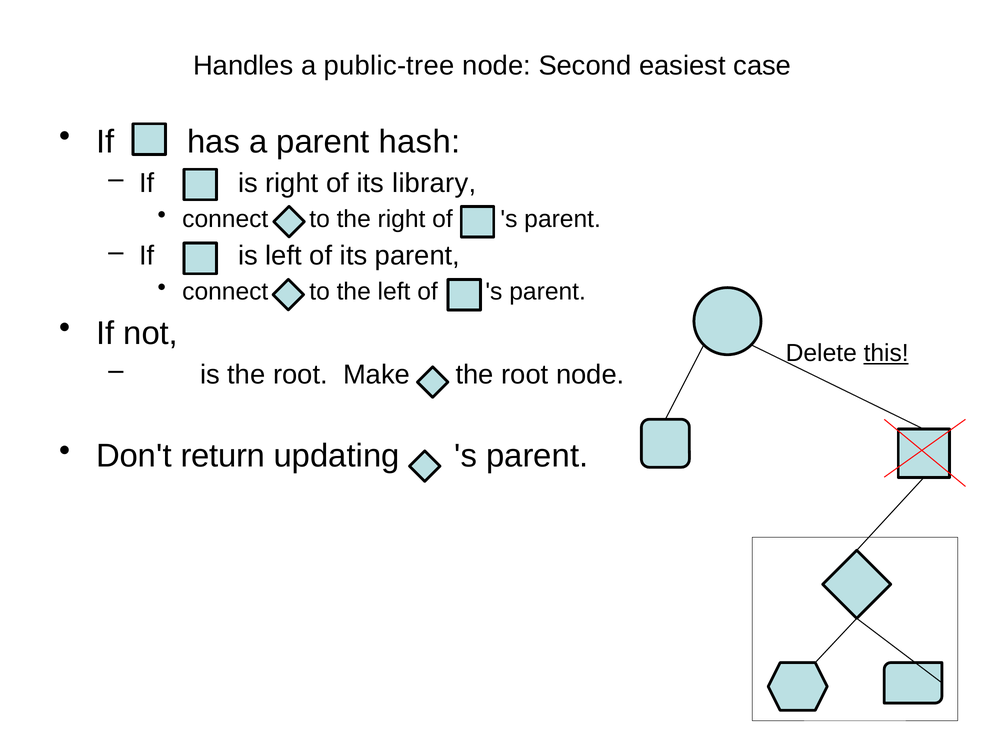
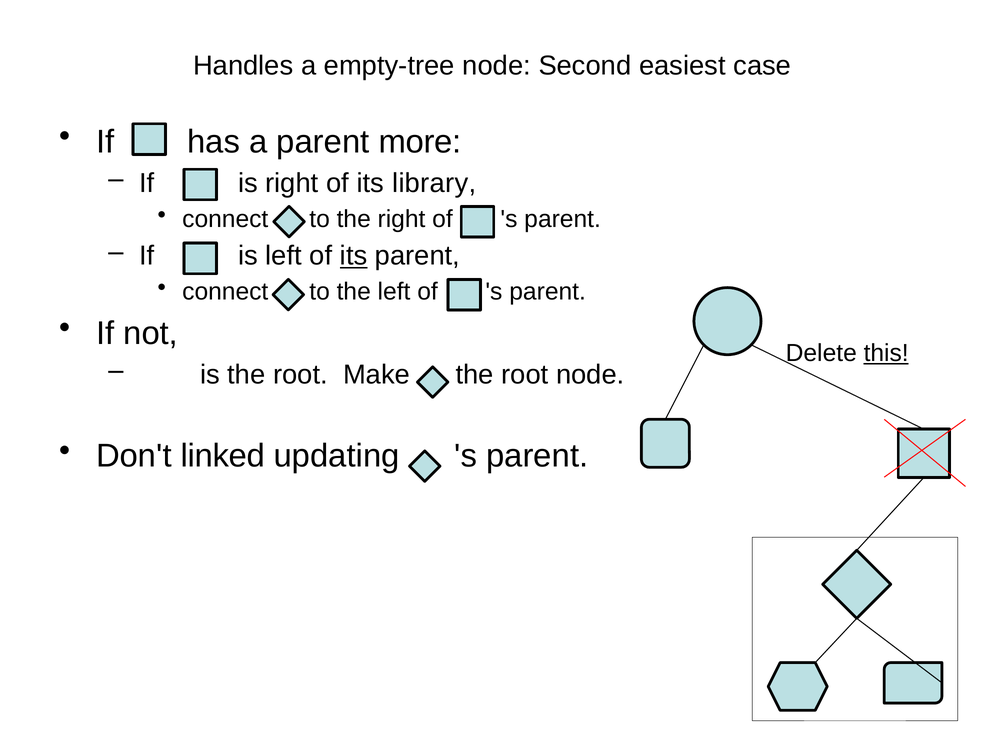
public-tree: public-tree -> empty-tree
hash: hash -> more
its at (354, 256) underline: none -> present
return: return -> linked
